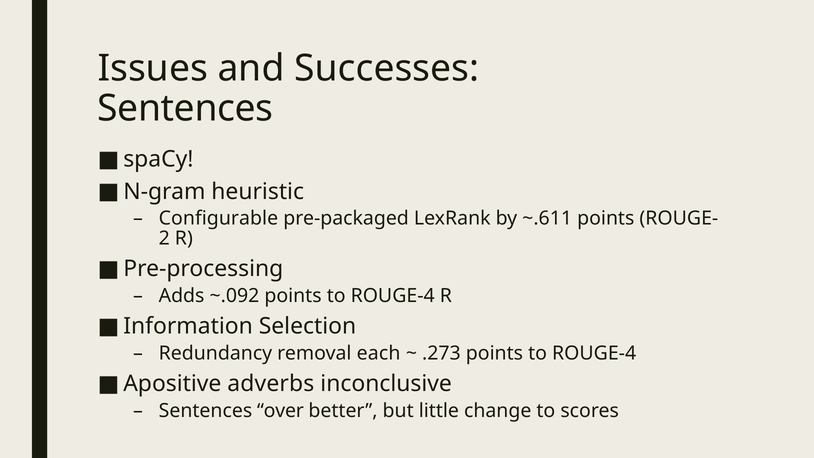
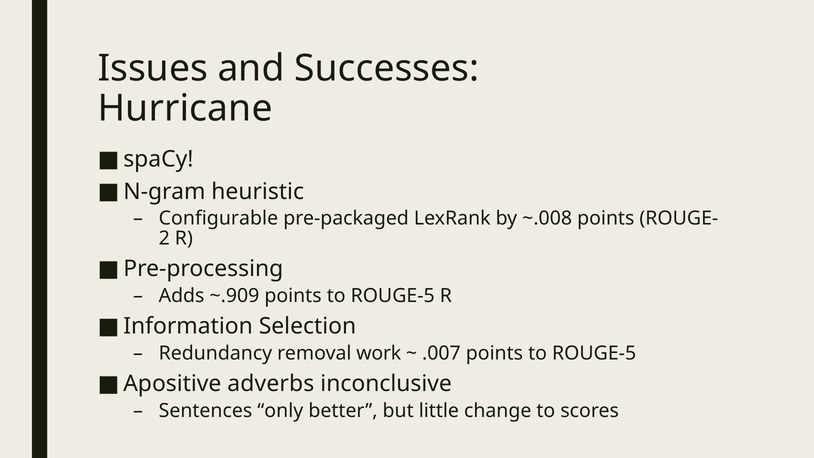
Sentences at (185, 108): Sentences -> Hurricane
~.611: ~.611 -> ~.008
~.092: ~.092 -> ~.909
ROUGE-4 at (393, 296): ROUGE-4 -> ROUGE-5
each: each -> work
.273: .273 -> .007
ROUGE-4 at (594, 353): ROUGE-4 -> ROUGE-5
over: over -> only
